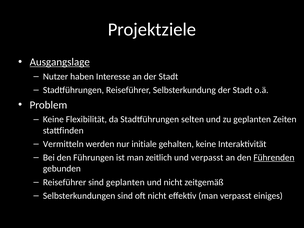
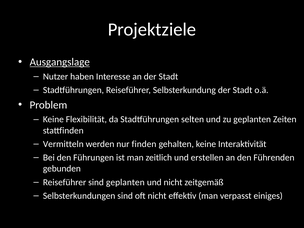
initiale: initiale -> finden
und verpasst: verpasst -> erstellen
Führenden underline: present -> none
